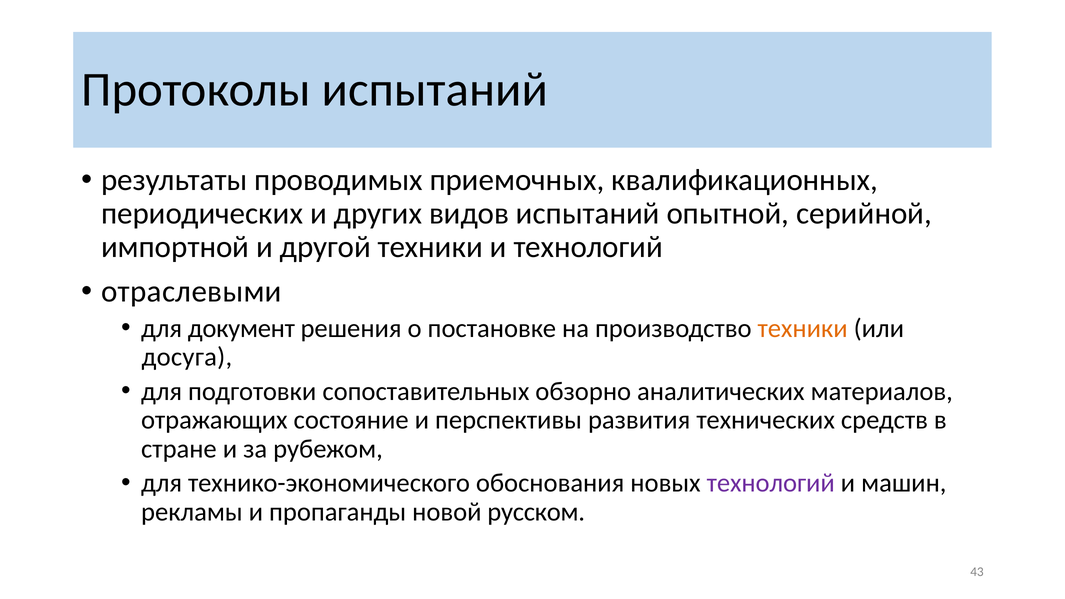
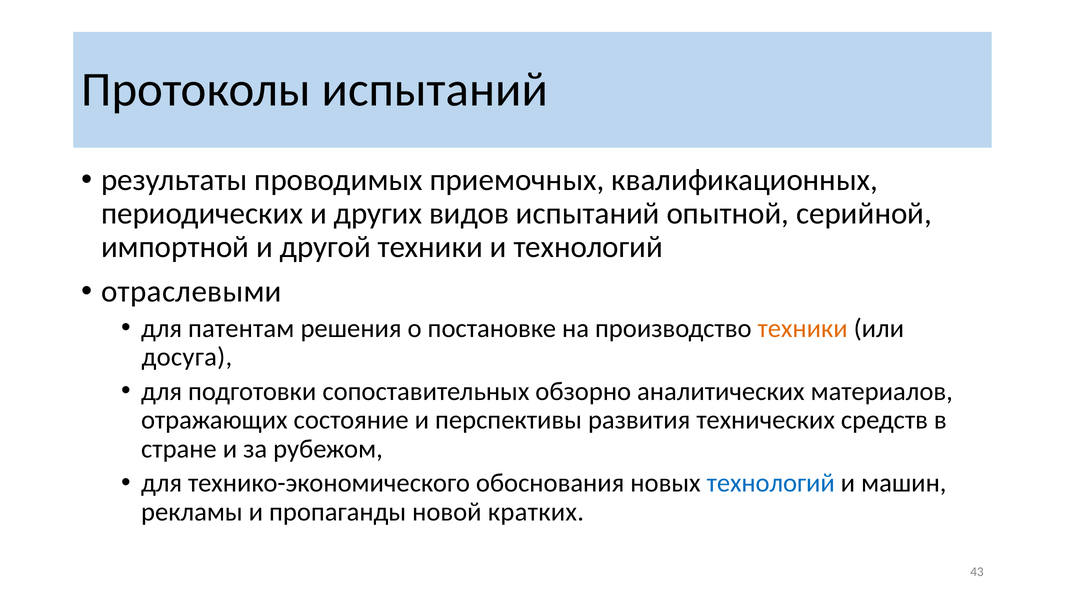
документ: документ -> патентам
технологий at (771, 483) colour: purple -> blue
русском: русском -> кратких
